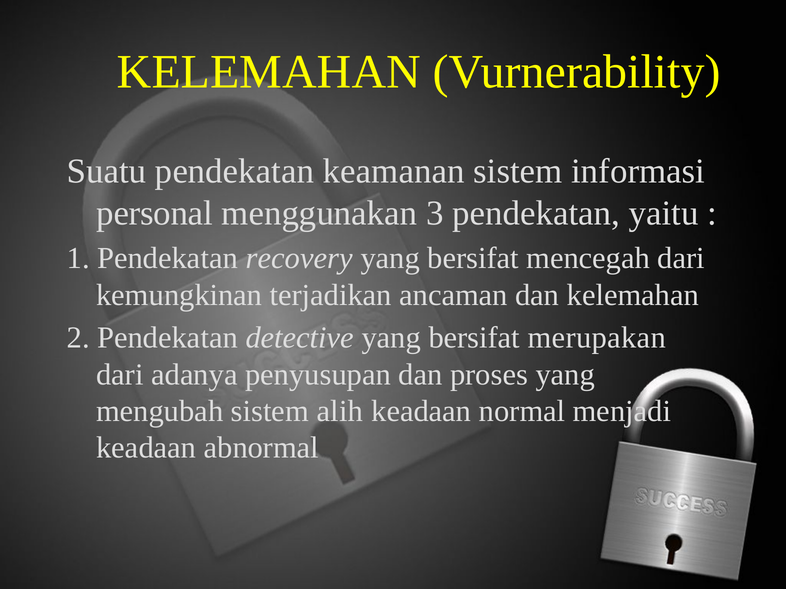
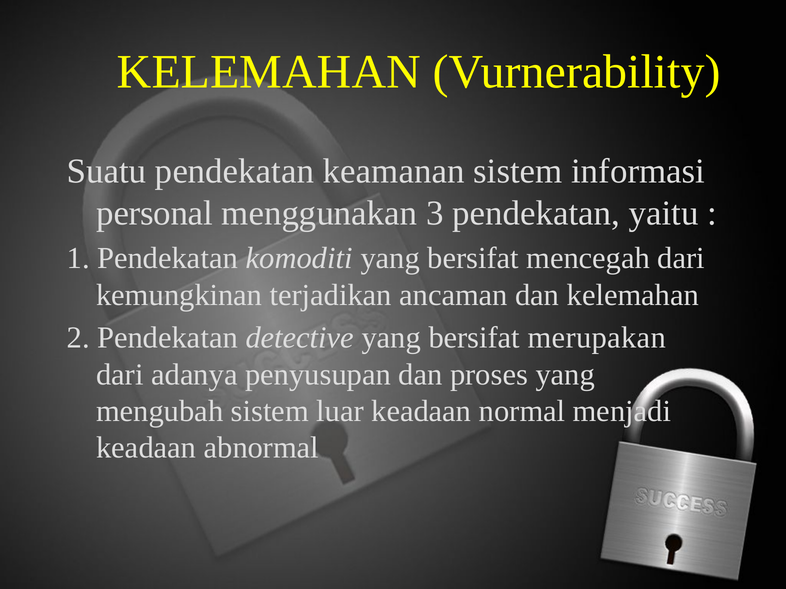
recovery: recovery -> komoditi
alih: alih -> luar
